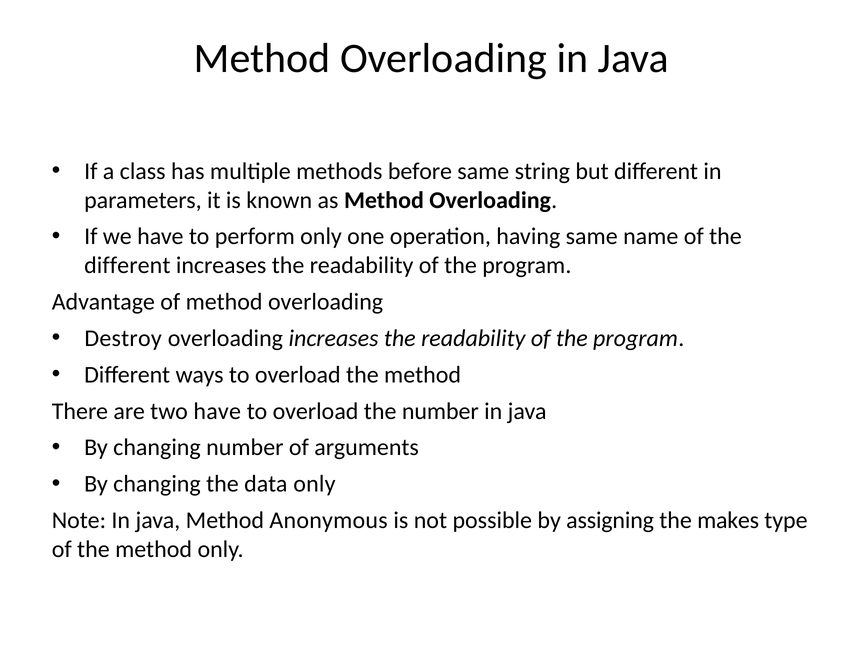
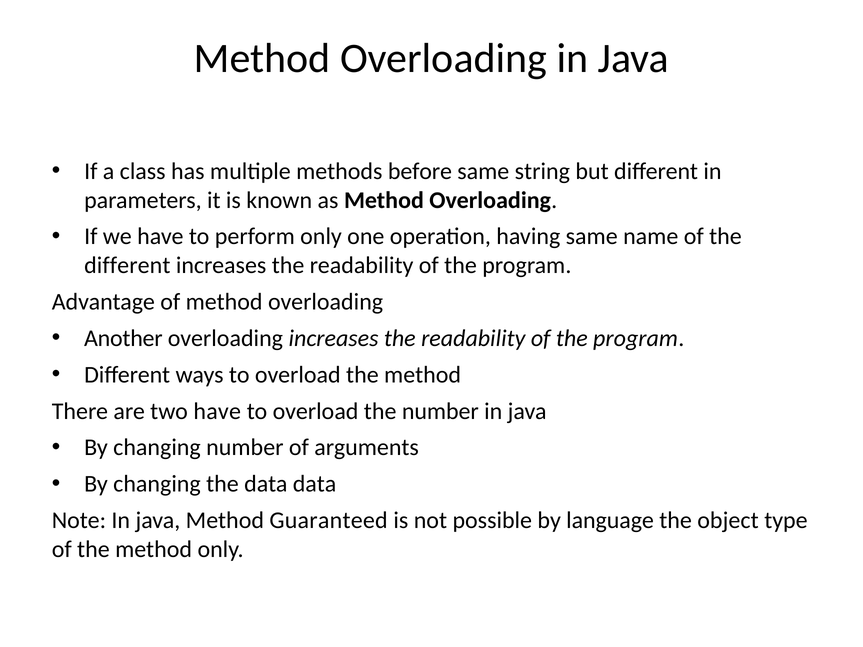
Destroy: Destroy -> Another
data only: only -> data
Anonymous: Anonymous -> Guaranteed
assigning: assigning -> language
makes: makes -> object
